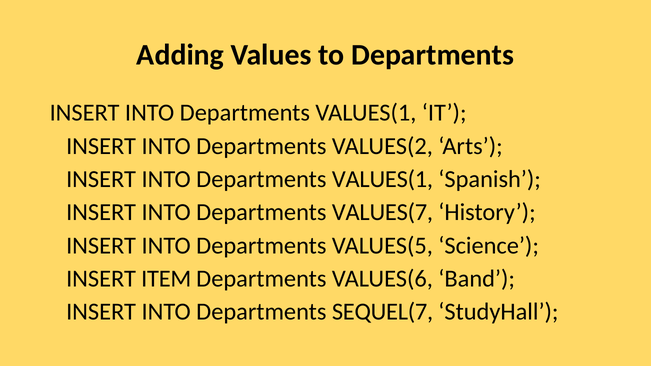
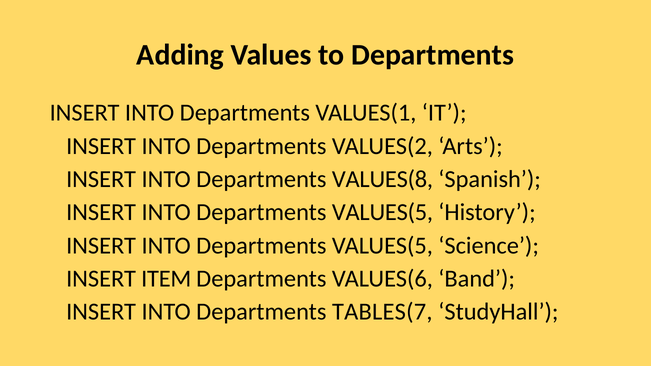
VALUES(1 at (382, 179): VALUES(1 -> VALUES(8
VALUES(7 at (382, 212): VALUES(7 -> VALUES(5
SEQUEL(7: SEQUEL(7 -> TABLES(7
